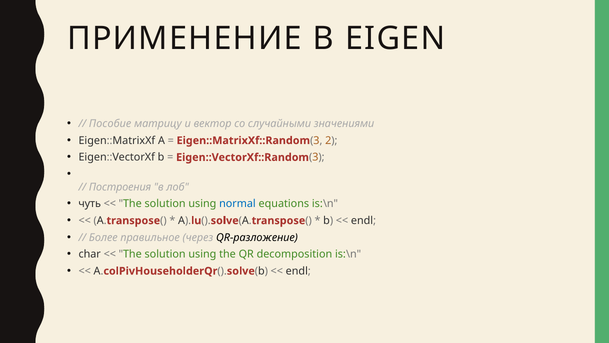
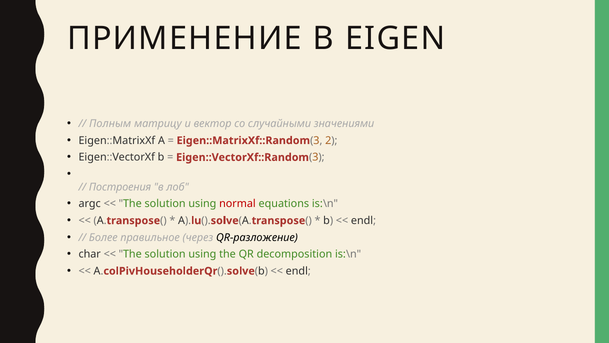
Пособие: Пособие -> Полным
чуть: чуть -> argc
normal colour: blue -> red
